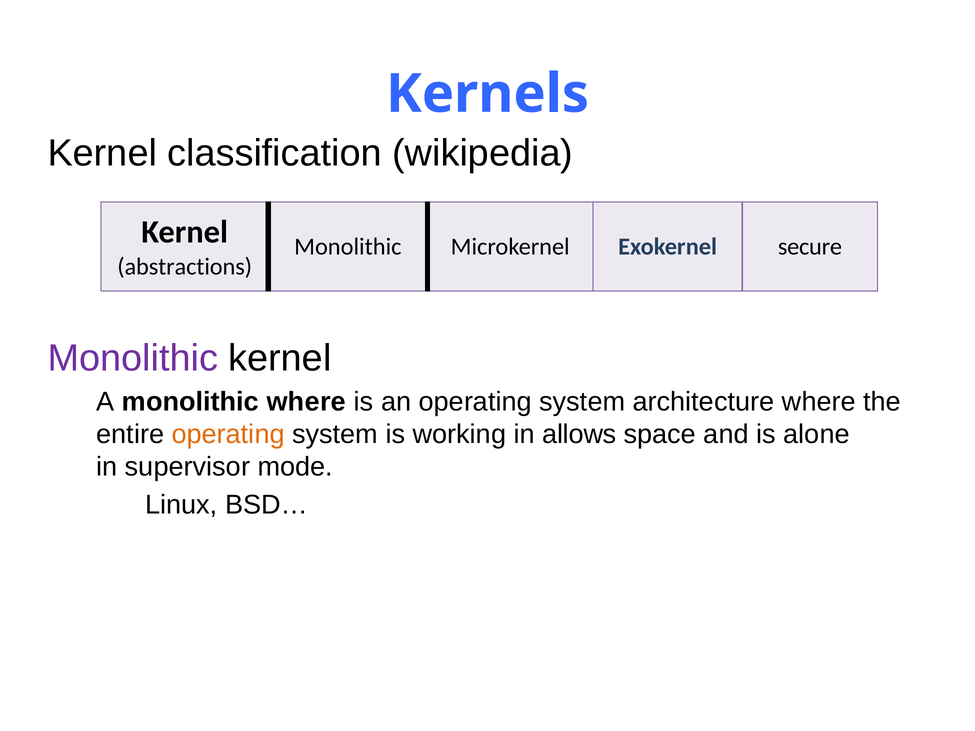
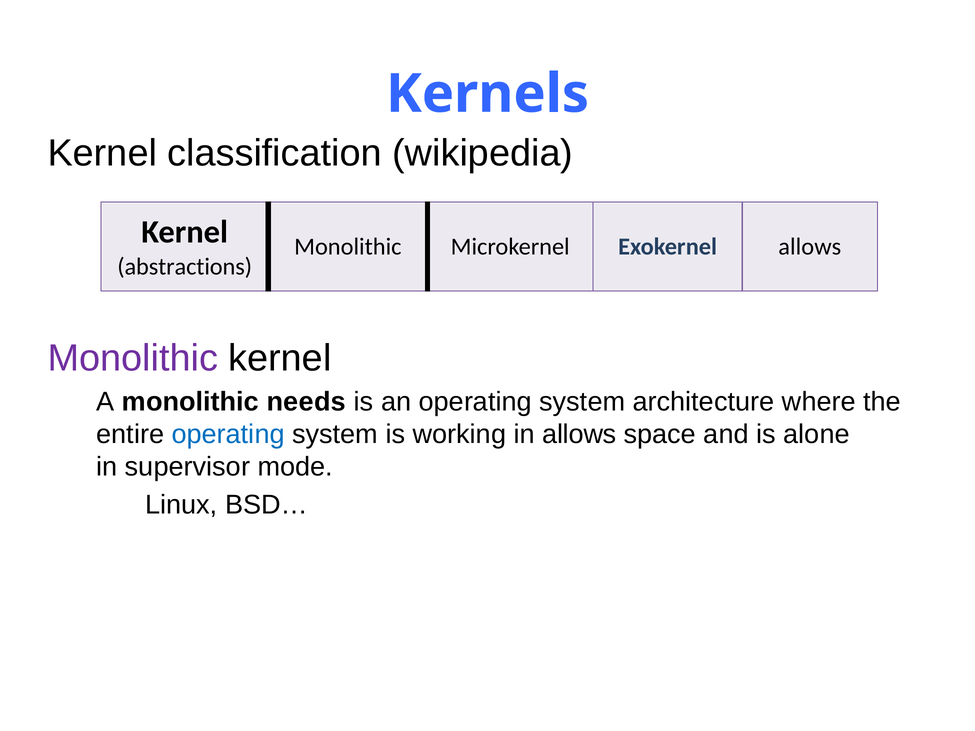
Exokernel secure: secure -> allows
monolithic where: where -> needs
operating at (228, 435) colour: orange -> blue
